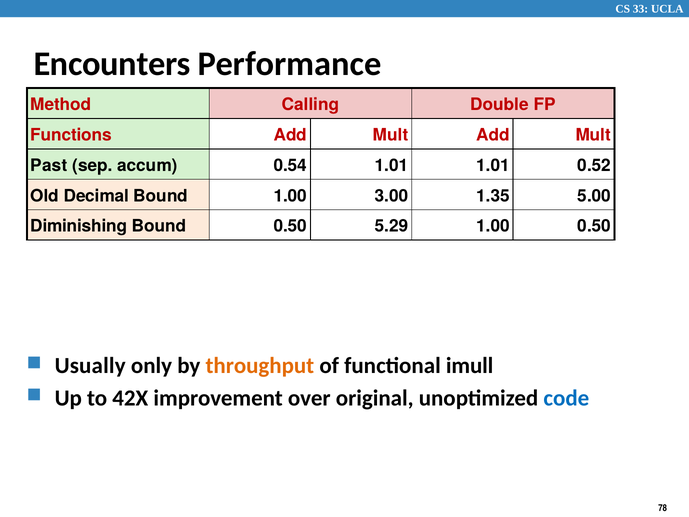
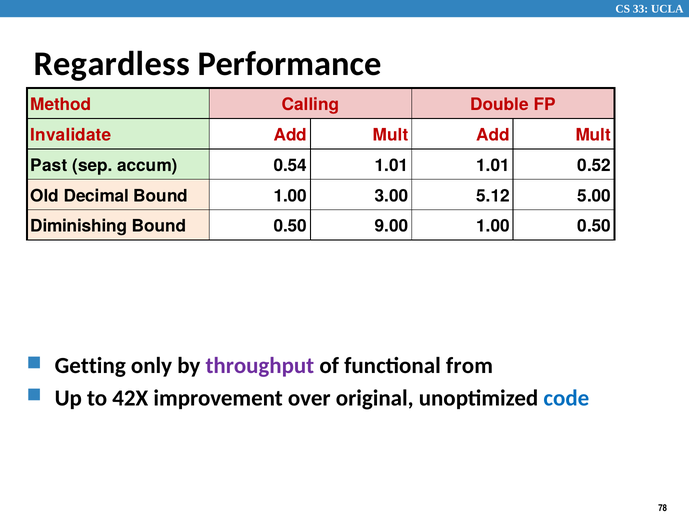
Encounters: Encounters -> Regardless
Functions: Functions -> Invalidate
1.35: 1.35 -> 5.12
5.29: 5.29 -> 9.00
Usually: Usually -> Getting
throughput colour: orange -> purple
imull: imull -> from
